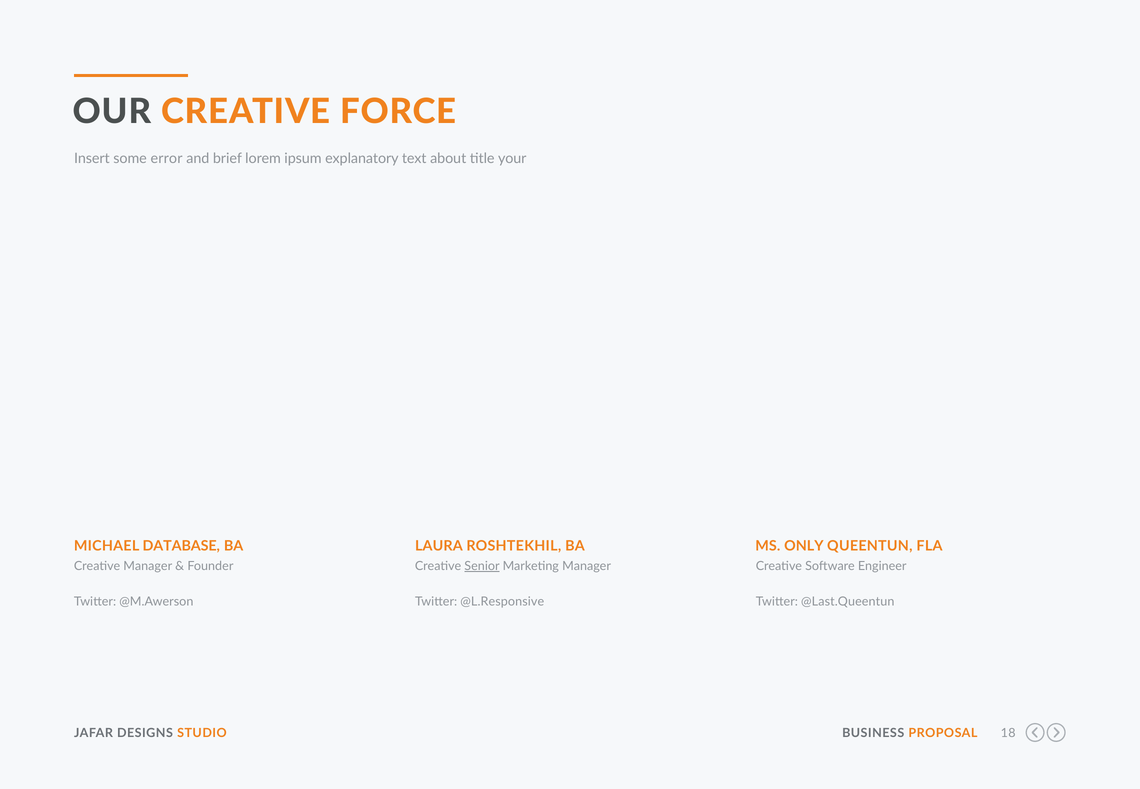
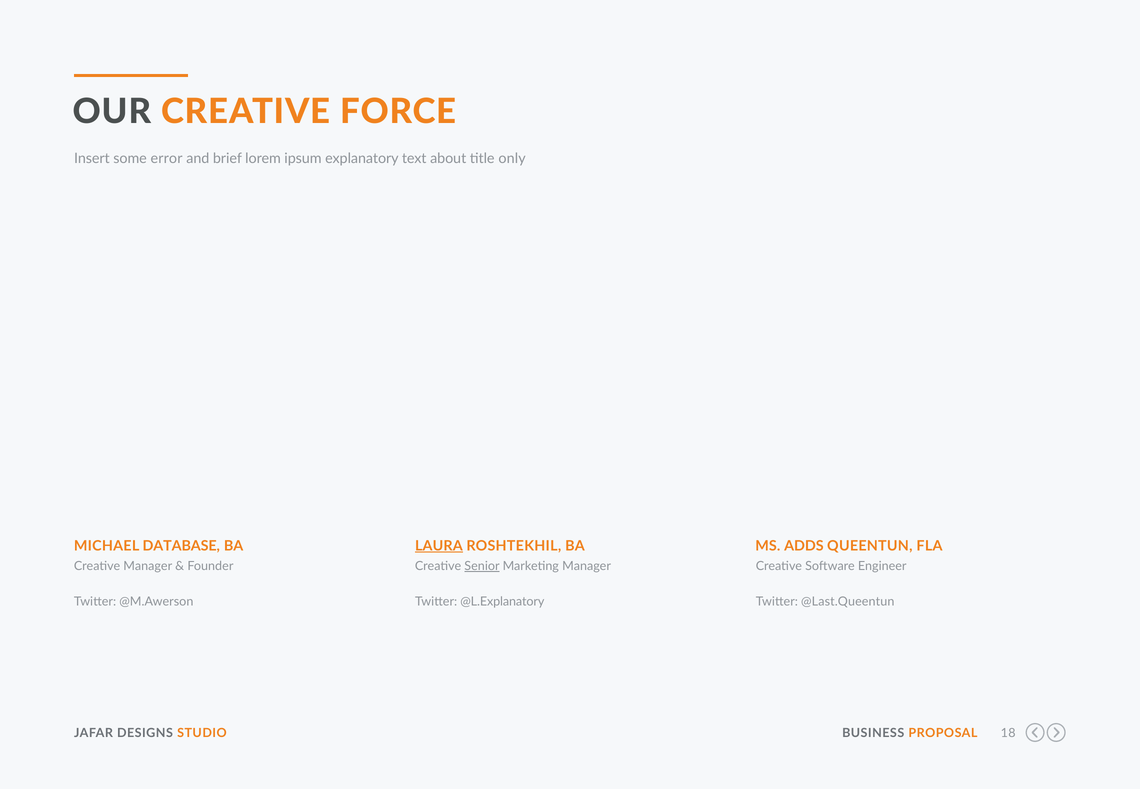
your: your -> only
LAURA underline: none -> present
ONLY: ONLY -> ADDS
@L.Responsive: @L.Responsive -> @L.Explanatory
